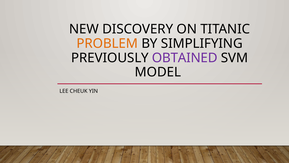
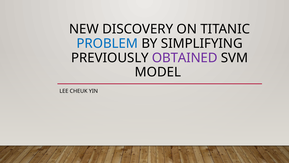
PROBLEM colour: orange -> blue
